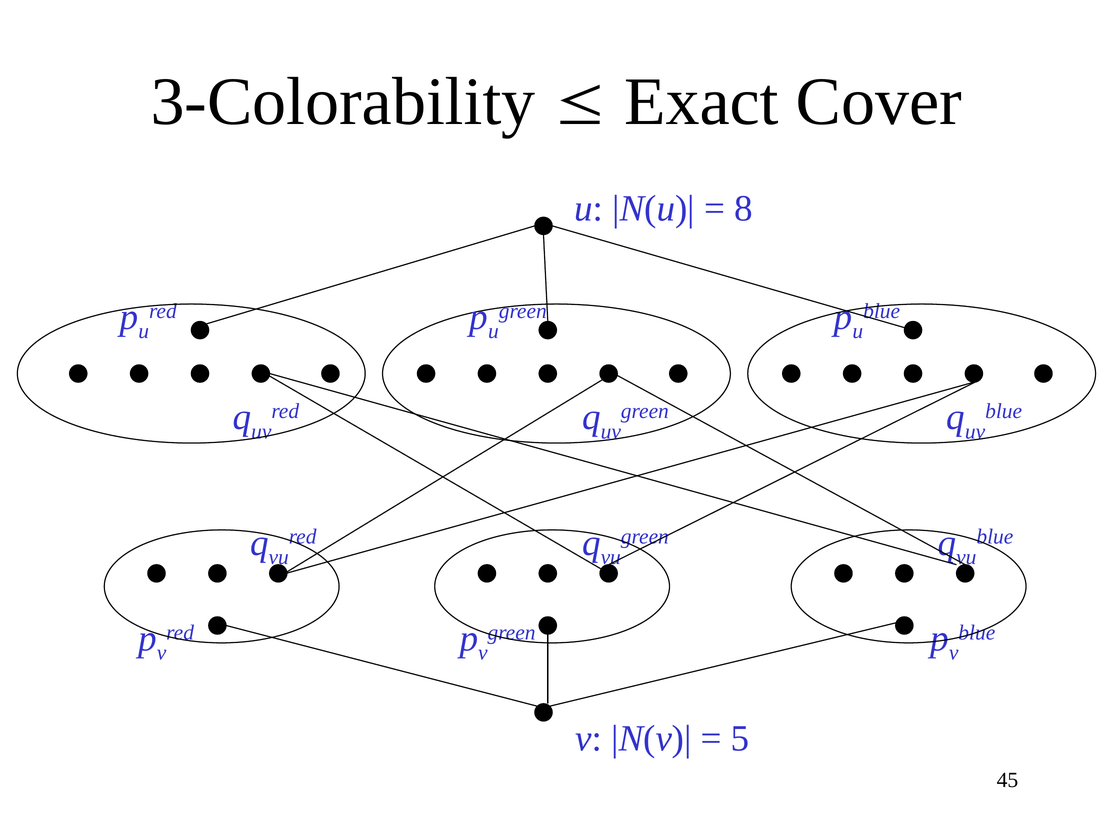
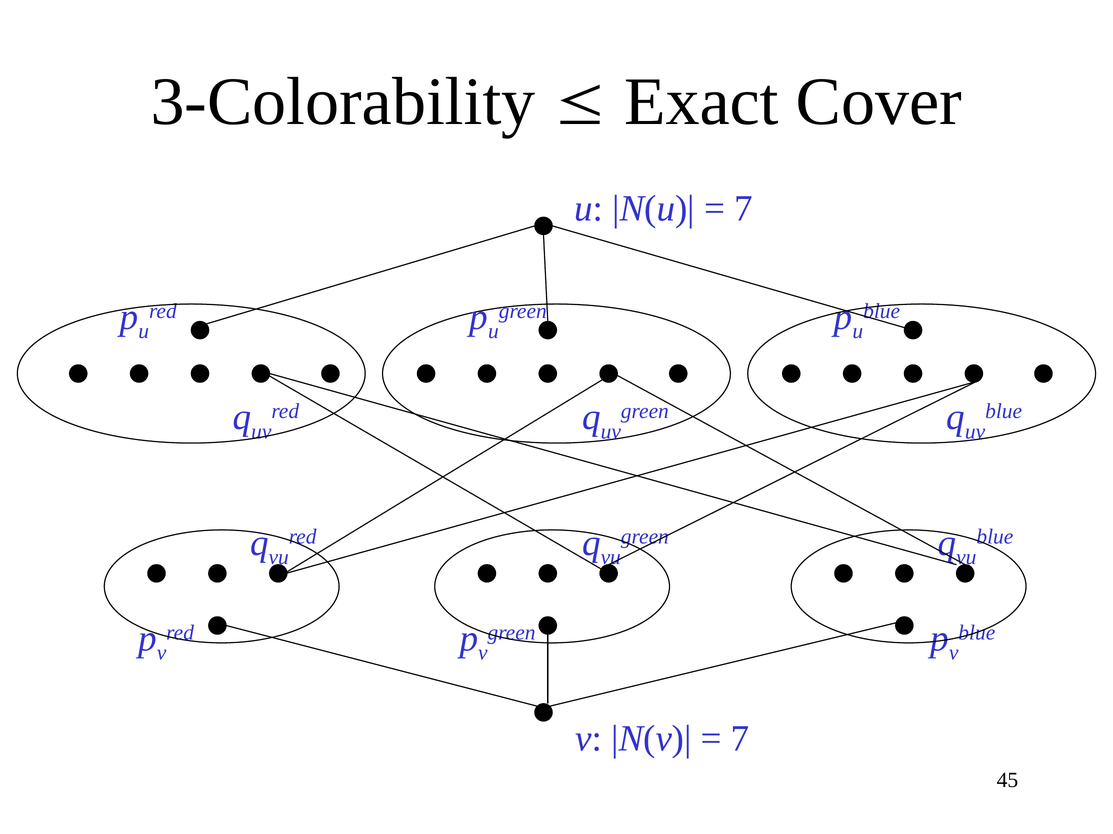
8 at (744, 209): 8 -> 7
5 at (740, 739): 5 -> 7
